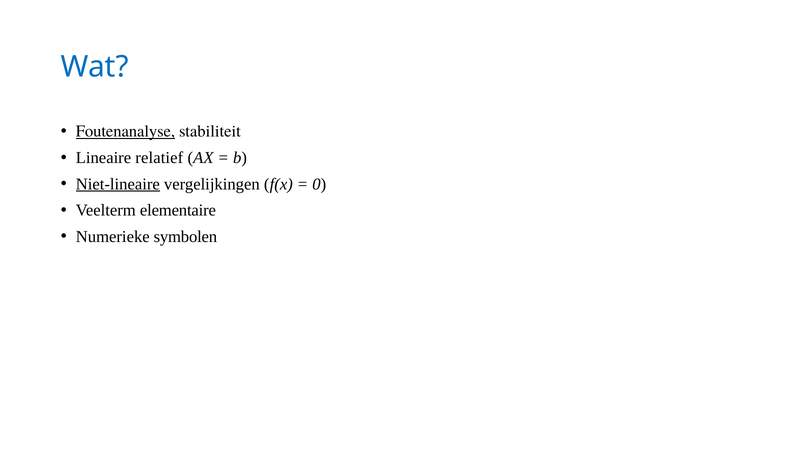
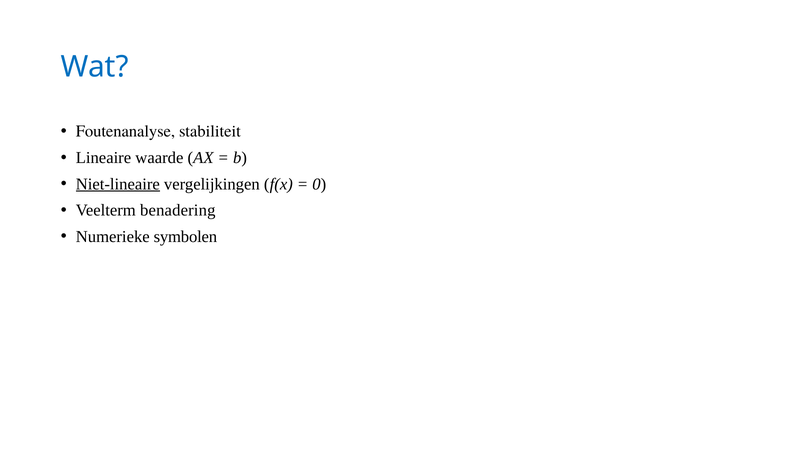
Foutenanalyse underline: present -> none
relatief: relatief -> waarde
elementaire: elementaire -> benadering
